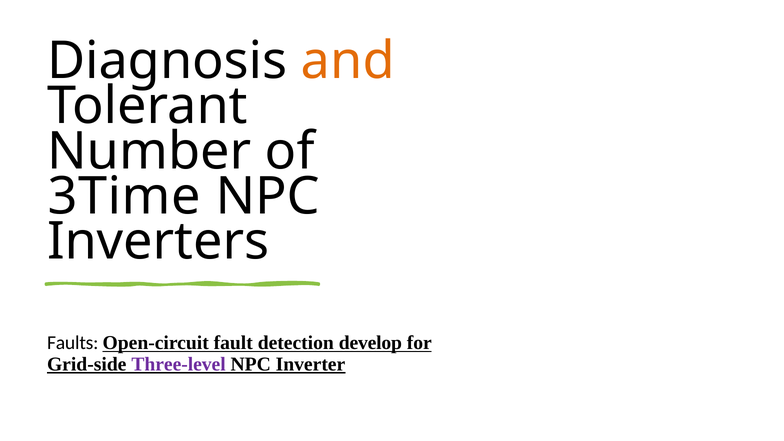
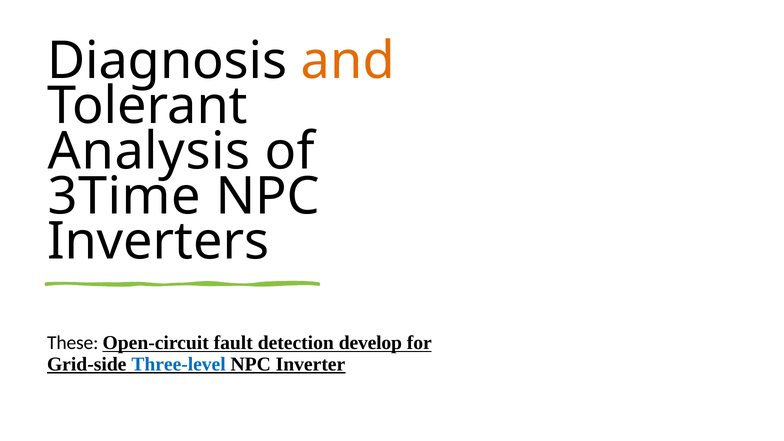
Number: Number -> Analysis
Faults: Faults -> These
Three-level colour: purple -> blue
